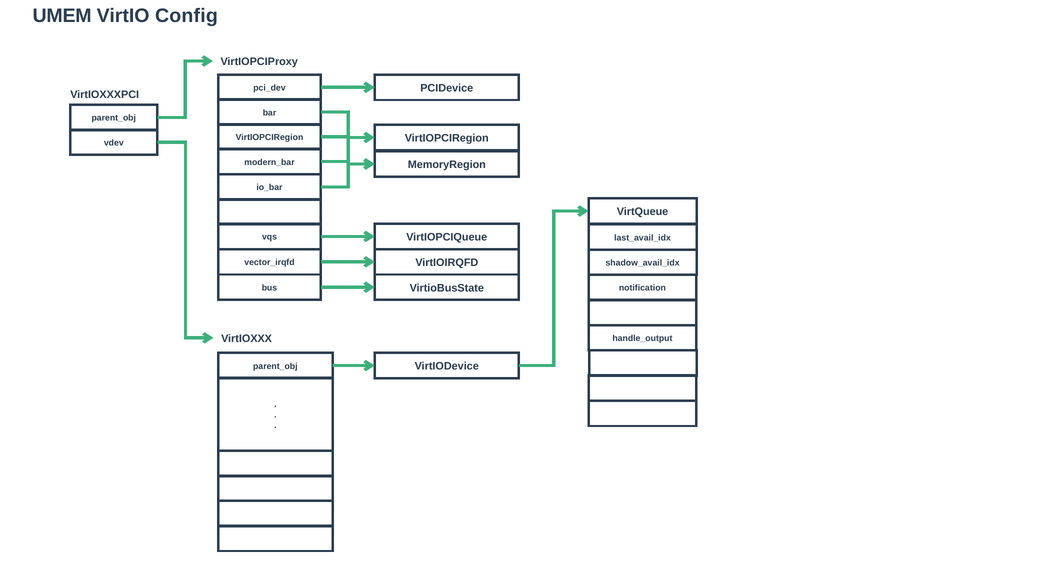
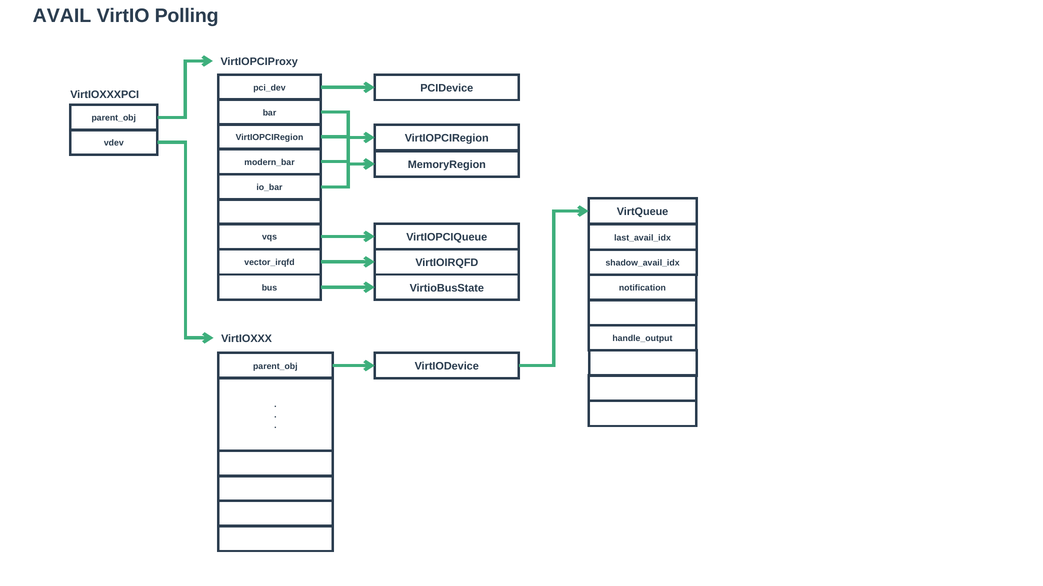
UMEM: UMEM -> AVAIL
Config: Config -> Polling
